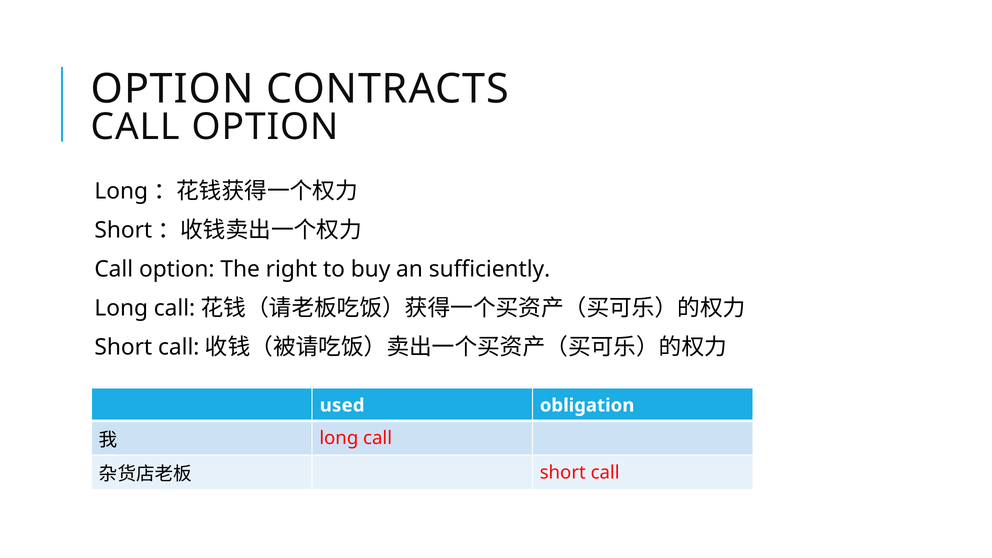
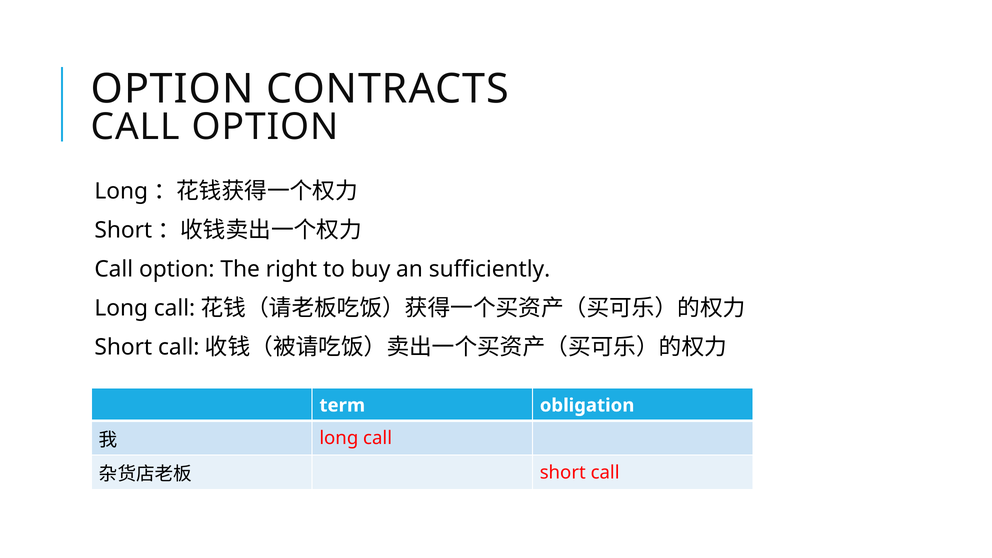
used: used -> term
